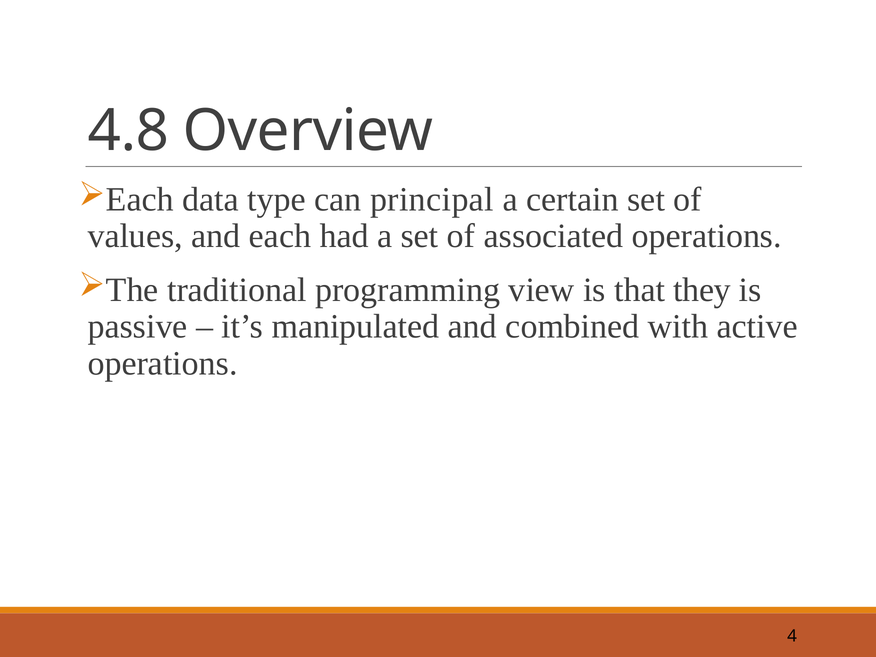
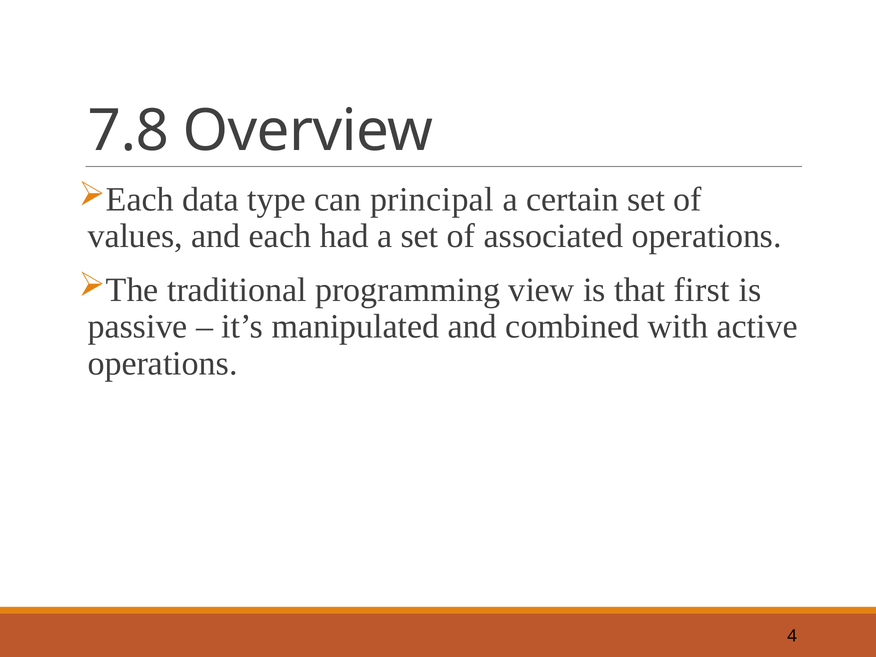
4.8: 4.8 -> 7.8
they: they -> first
